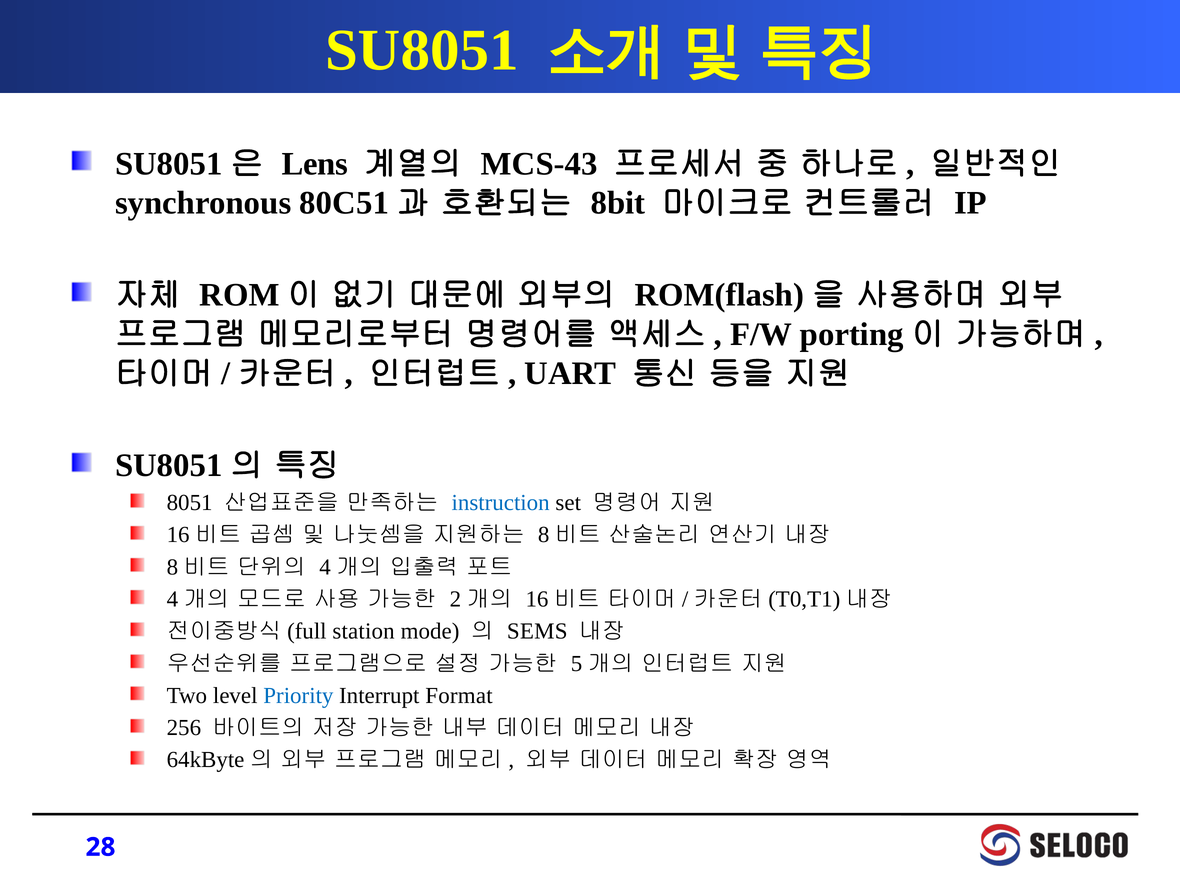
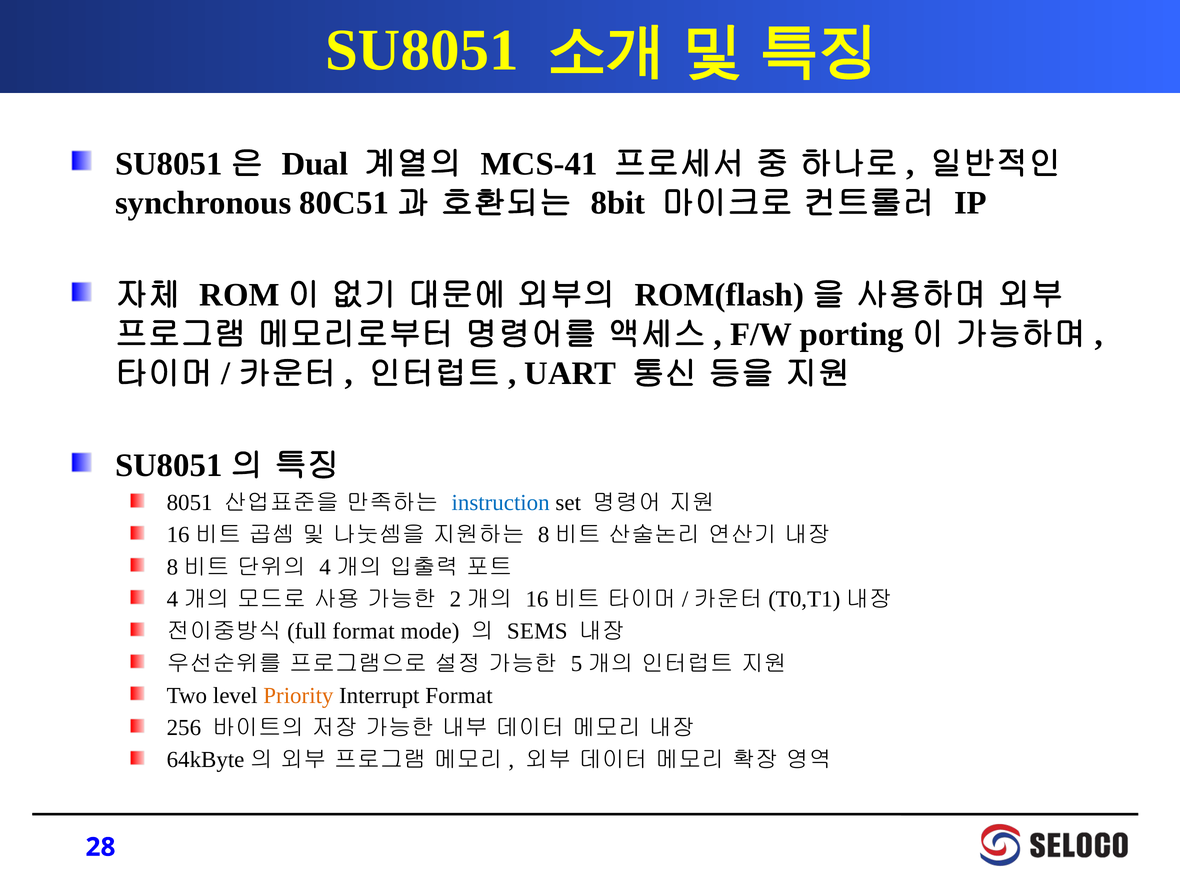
Lens: Lens -> Dual
MCS-43: MCS-43 -> MCS-41
station at (364, 631): station -> format
Priority colour: blue -> orange
